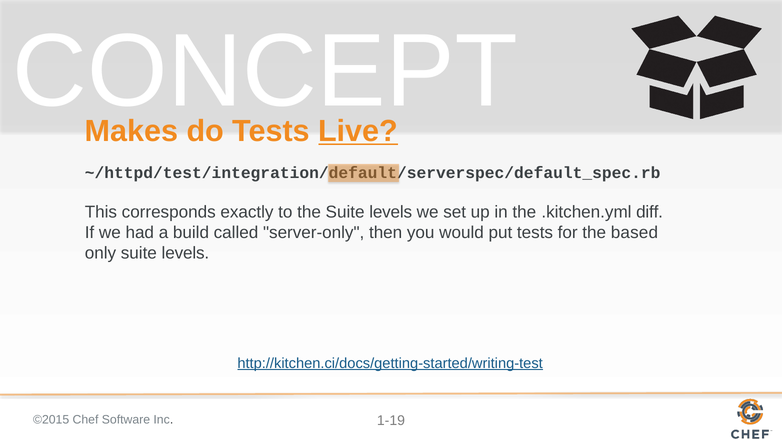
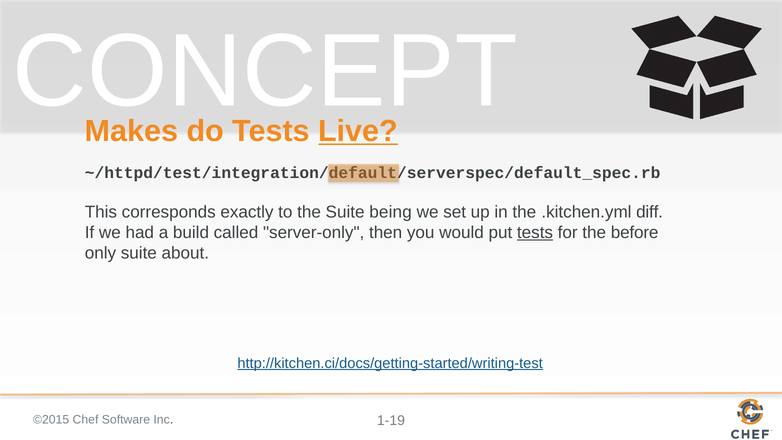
the Suite levels: levels -> being
tests at (535, 233) underline: none -> present
based: based -> before
only suite levels: levels -> about
